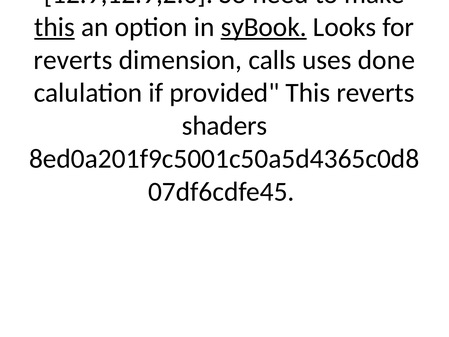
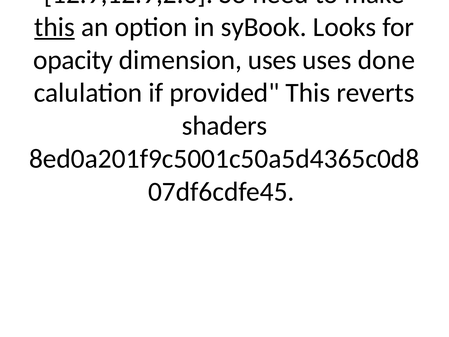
syBook underline: present -> none
reverts at (73, 60): reverts -> opacity
dimension calls: calls -> uses
